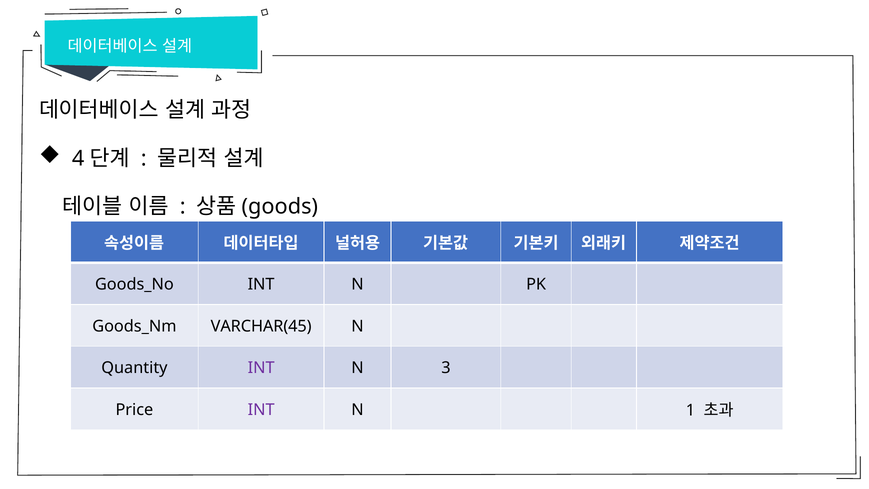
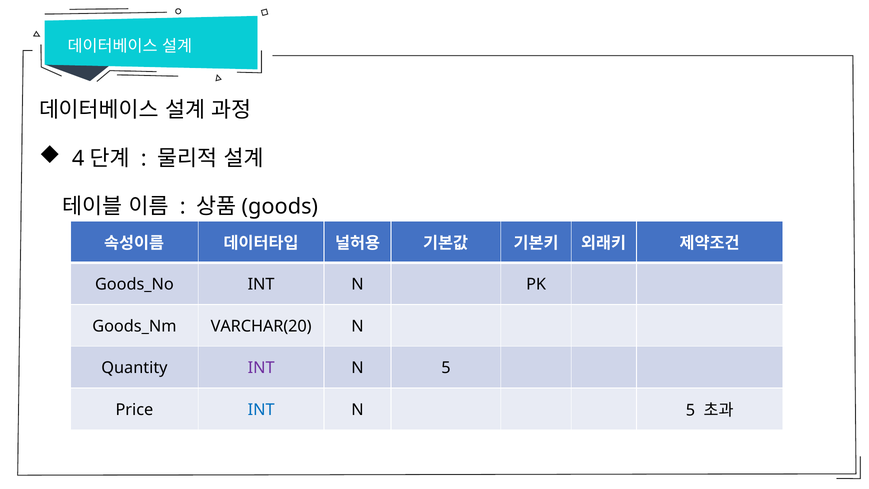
VARCHAR(45: VARCHAR(45 -> VARCHAR(20
3 at (446, 368): 3 -> 5
INT at (261, 410) colour: purple -> blue
1 at (690, 410): 1 -> 5
